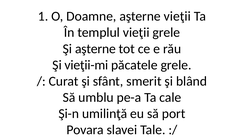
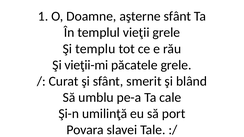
aşterne vieţii: vieţii -> sfânt
Şi aşterne: aşterne -> templu
